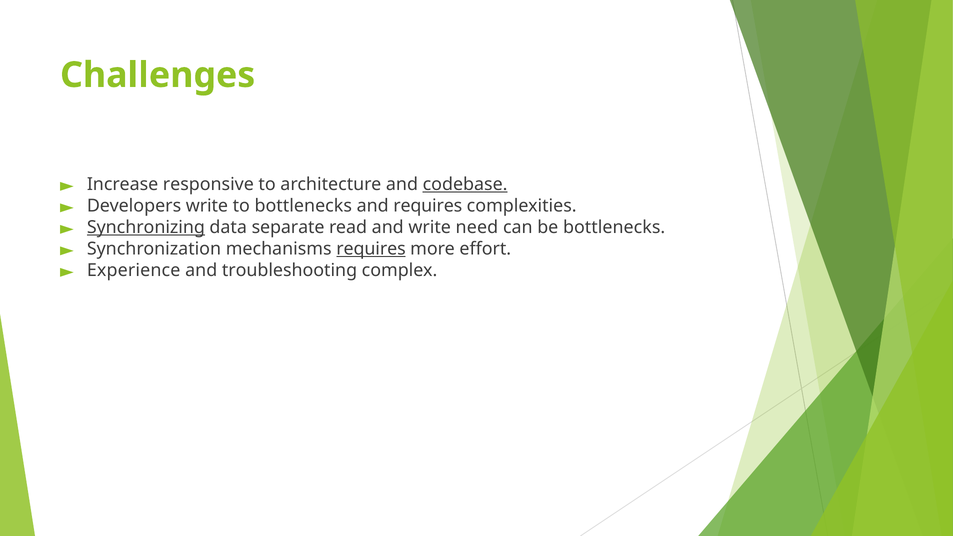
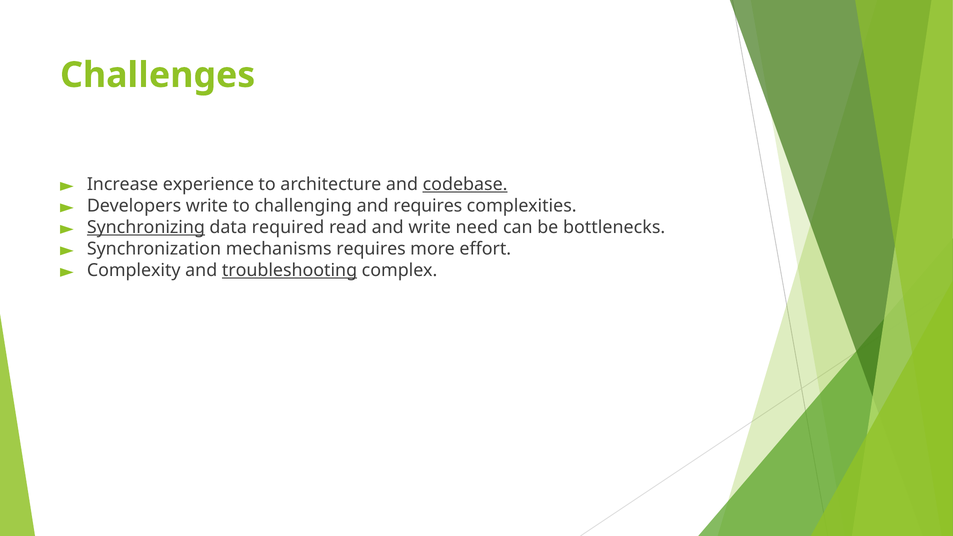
responsive: responsive -> experience
to bottlenecks: bottlenecks -> challenging
separate: separate -> required
requires at (371, 249) underline: present -> none
Experience: Experience -> Complexity
troubleshooting underline: none -> present
